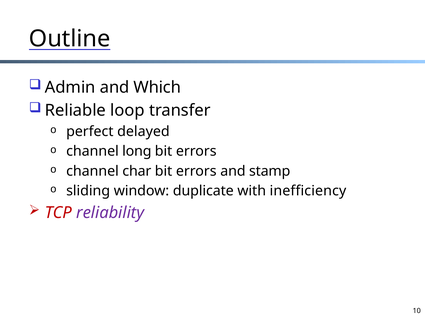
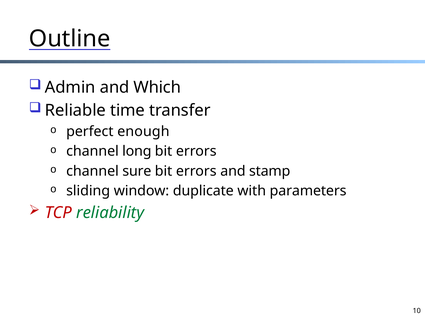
loop: loop -> time
delayed: delayed -> enough
char: char -> sure
inefficiency: inefficiency -> parameters
reliability colour: purple -> green
